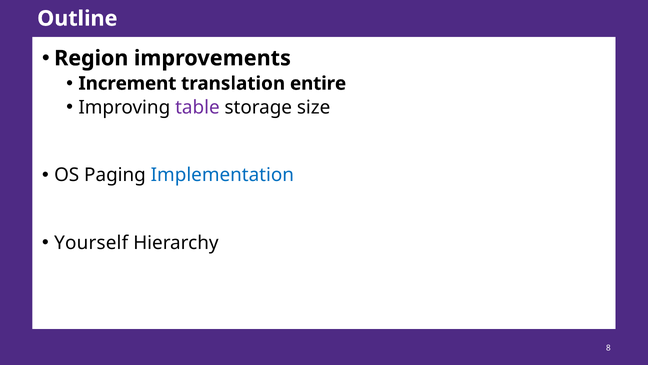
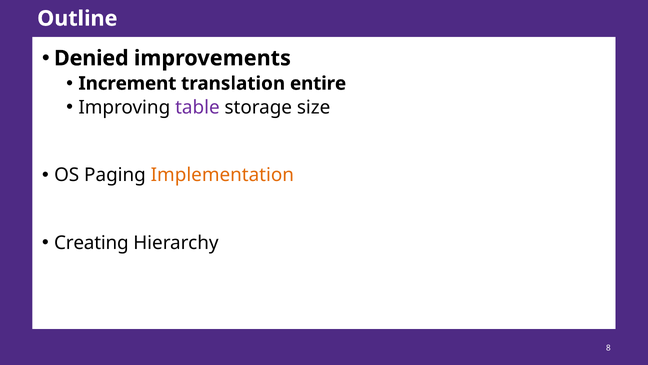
Region: Region -> Denied
Implementation colour: blue -> orange
Yourself: Yourself -> Creating
